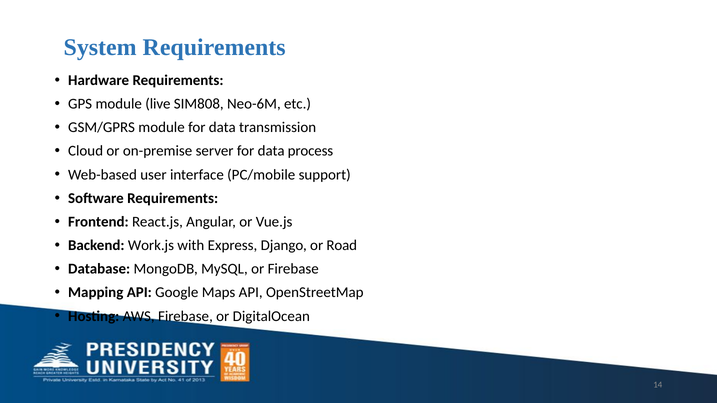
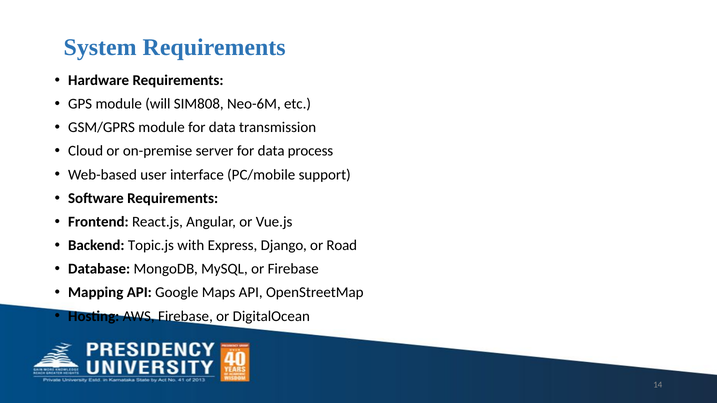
live: live -> will
Work.js: Work.js -> Topic.js
